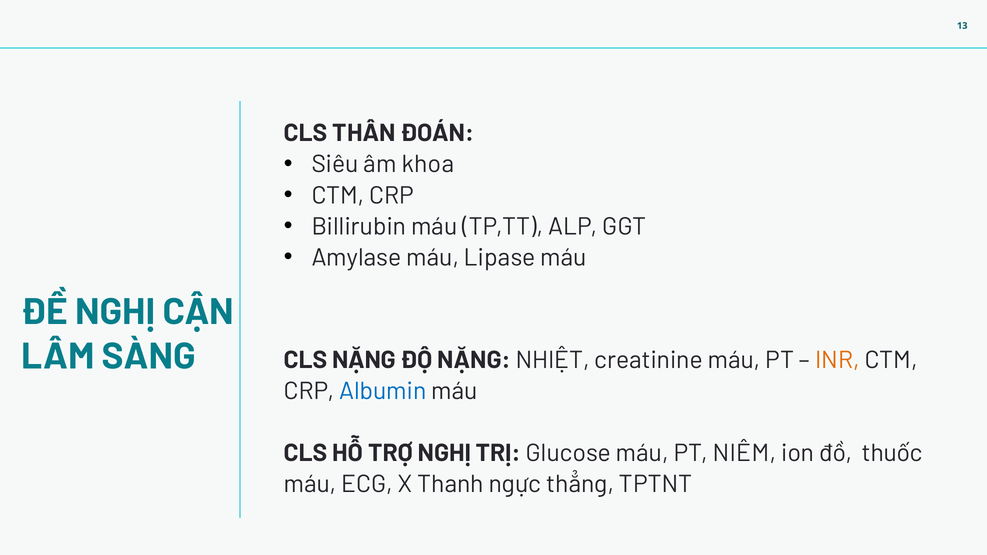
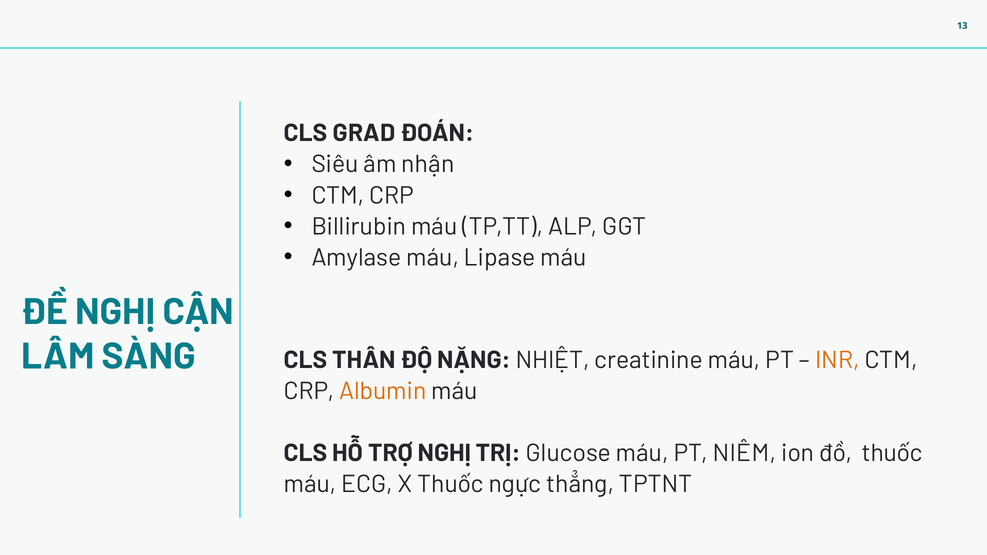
THÂN: THÂN -> GRAD
khoa: khoa -> nhận
CLS NẶNG: NẶNG -> THÂN
Albumin colour: blue -> orange
X Thanh: Thanh -> Thuốc
